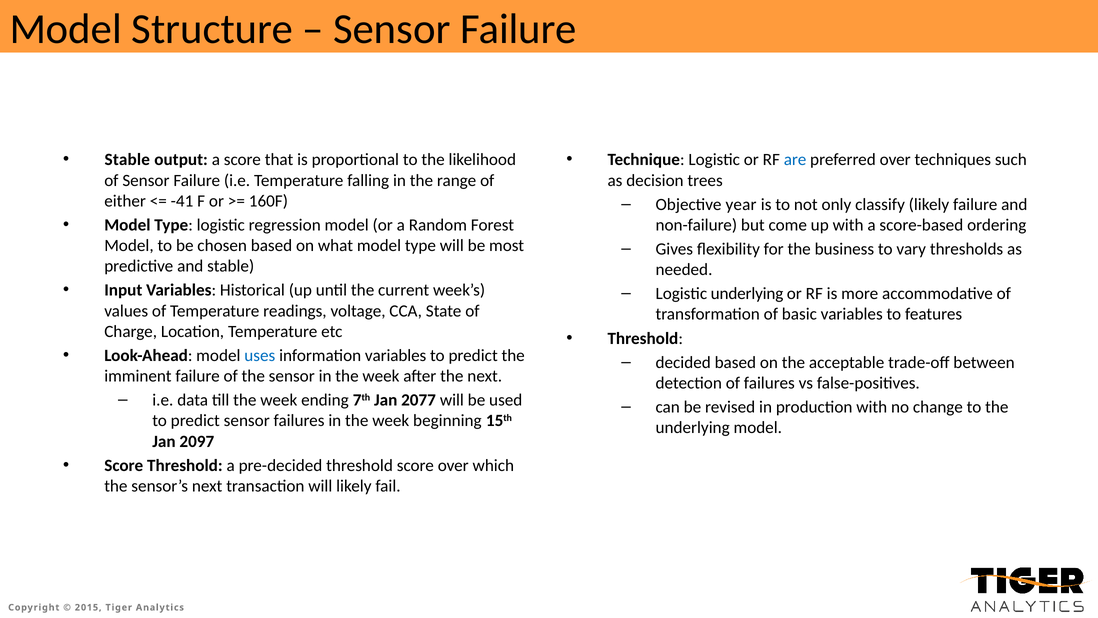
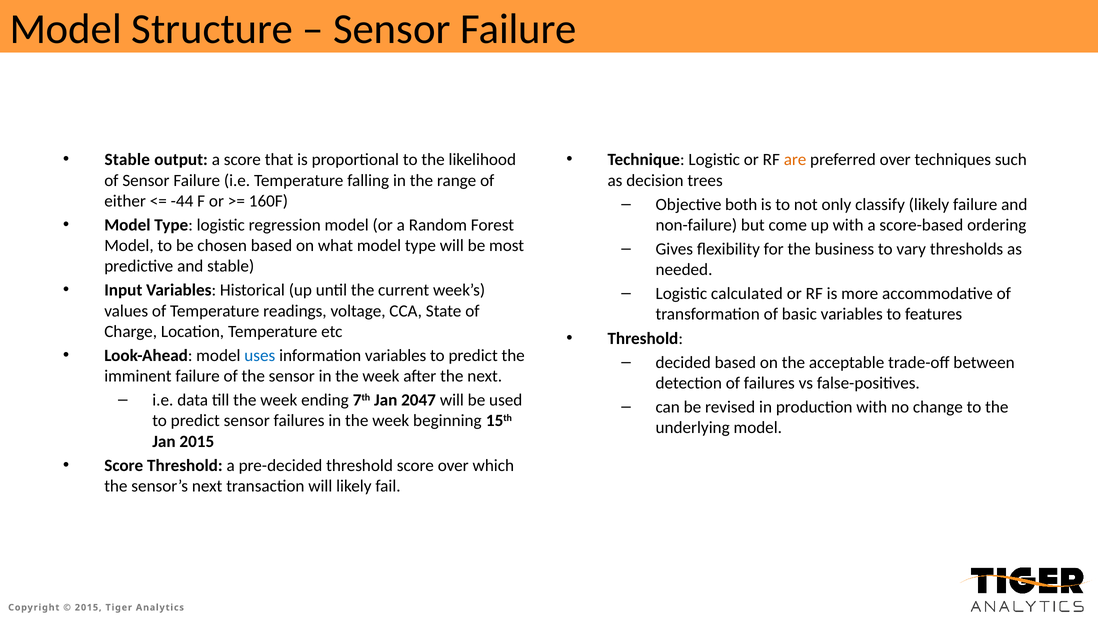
are colour: blue -> orange
-41: -41 -> -44
year: year -> both
Logistic underlying: underlying -> calculated
2077: 2077 -> 2047
Jan 2097: 2097 -> 2015
